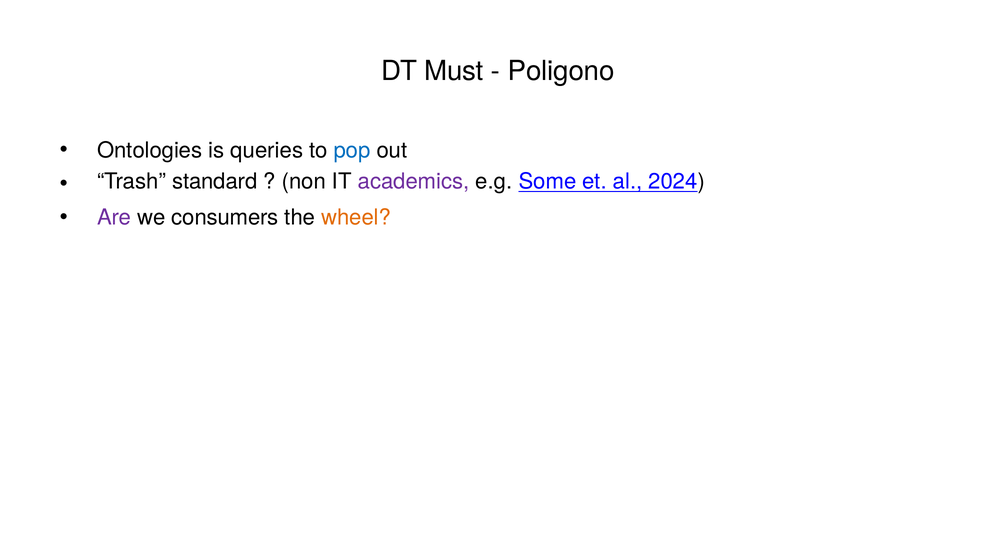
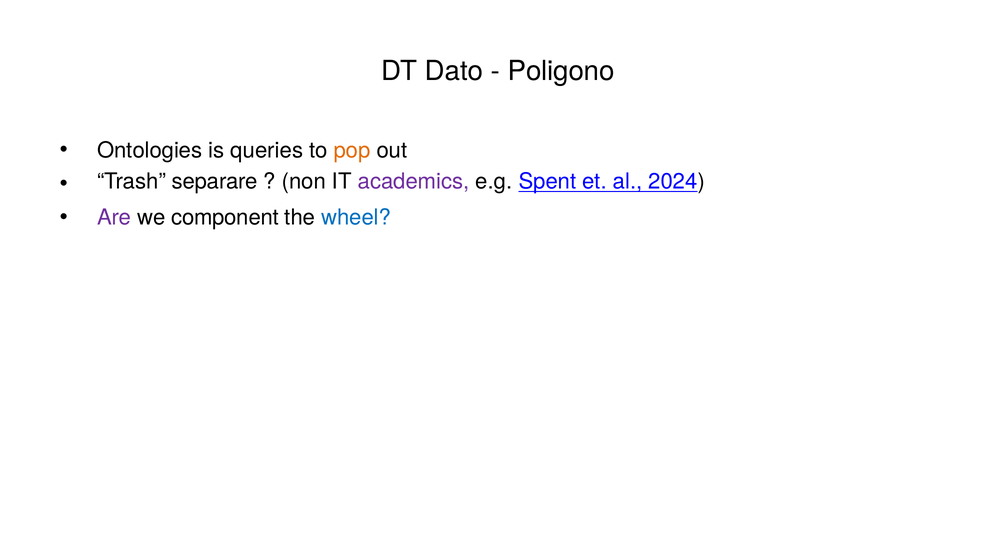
Must: Must -> Dato
pop colour: blue -> orange
standard: standard -> separare
Some: Some -> Spent
consumers: consumers -> component
wheel colour: orange -> blue
